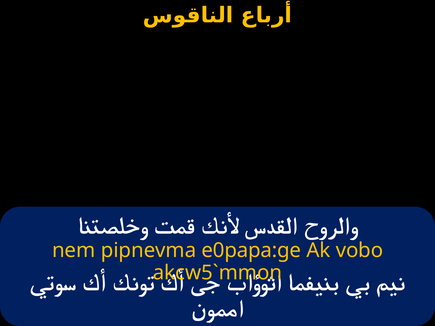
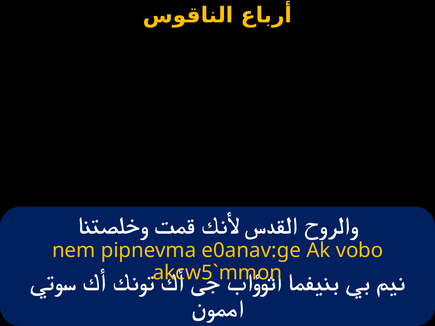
e0papa:ge: e0papa:ge -> e0anav:ge
